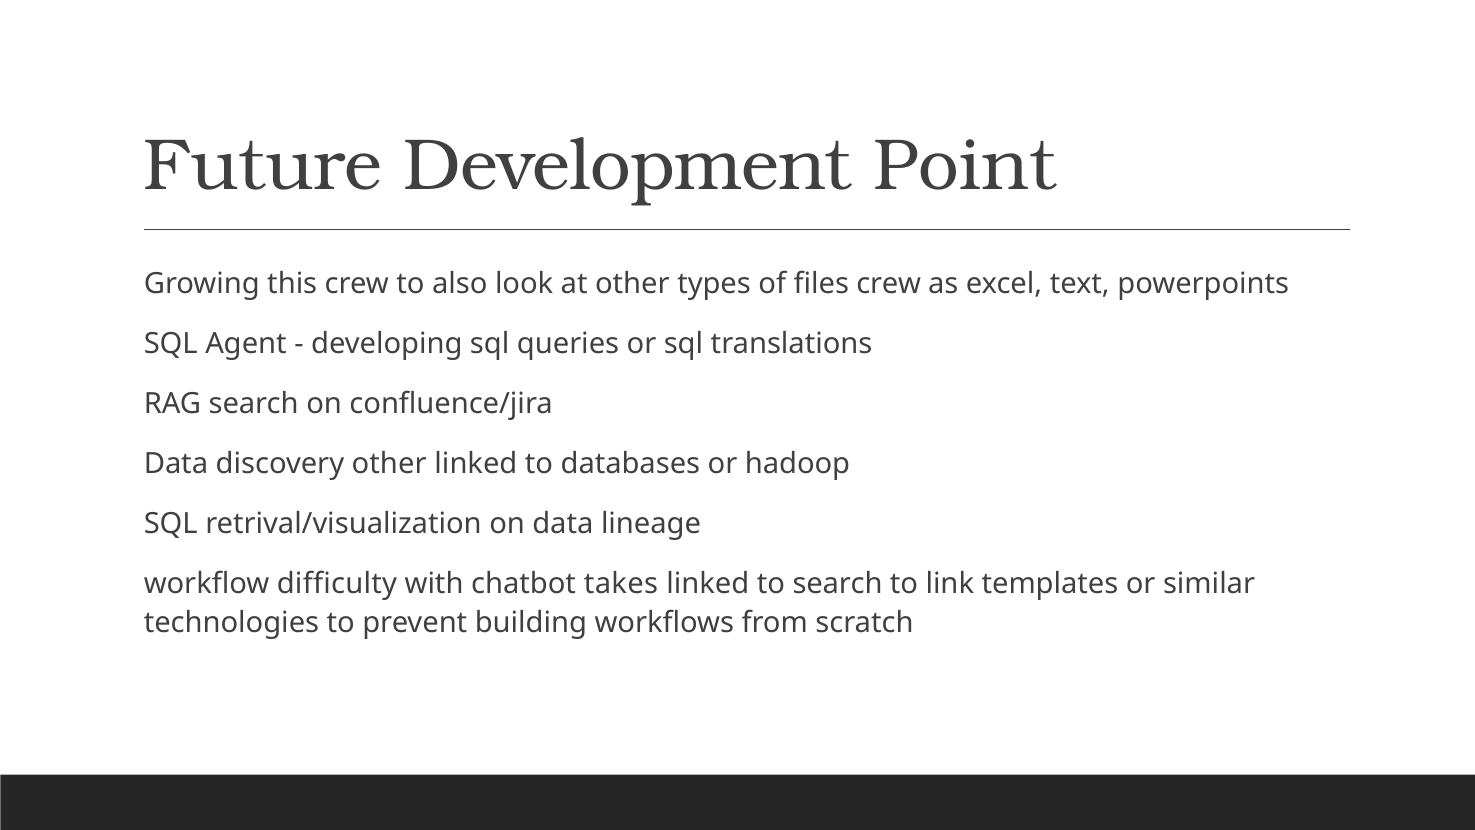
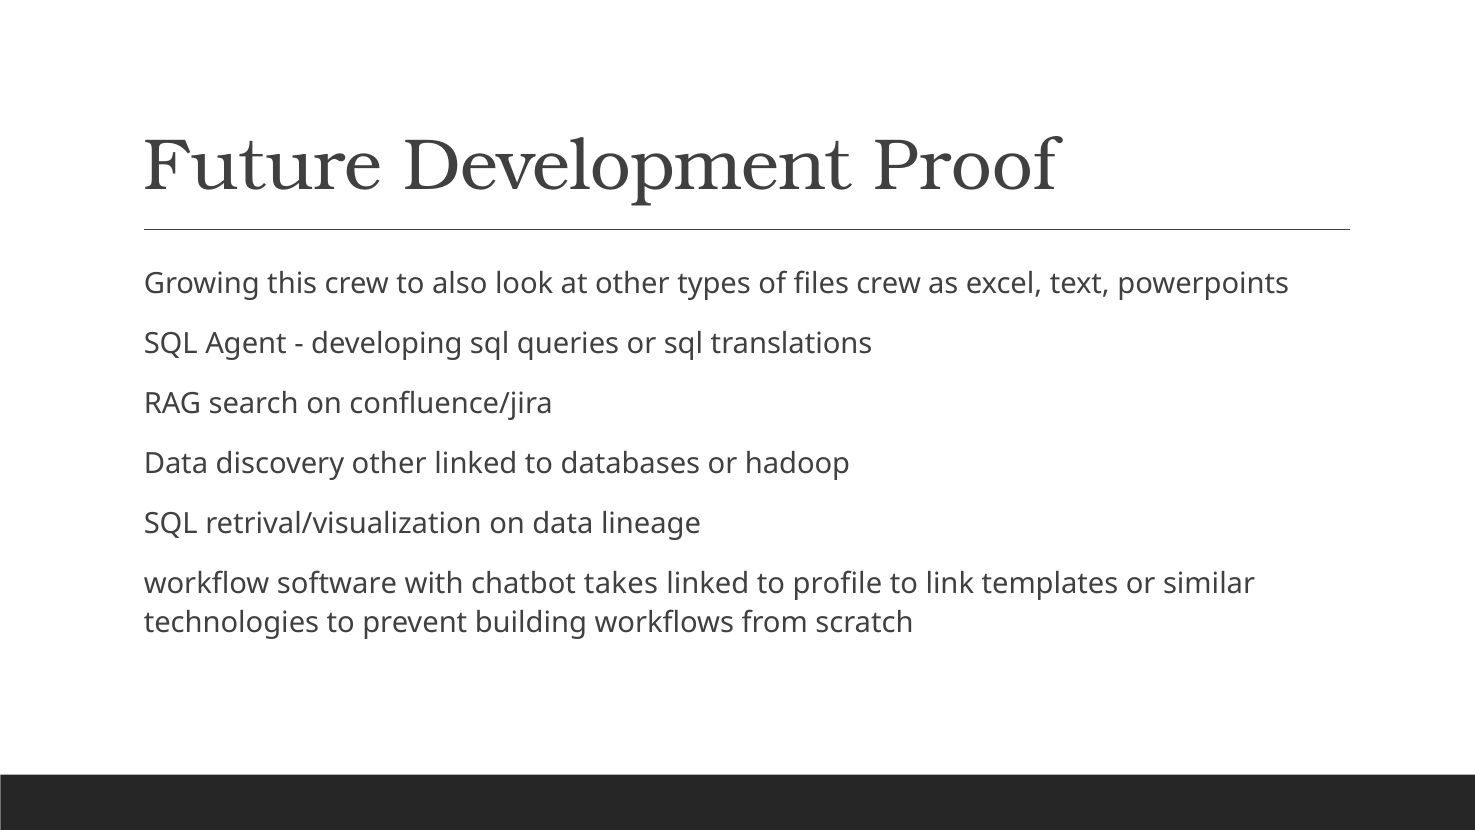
Point: Point -> Proof
difficulty: difficulty -> software
to search: search -> profile
